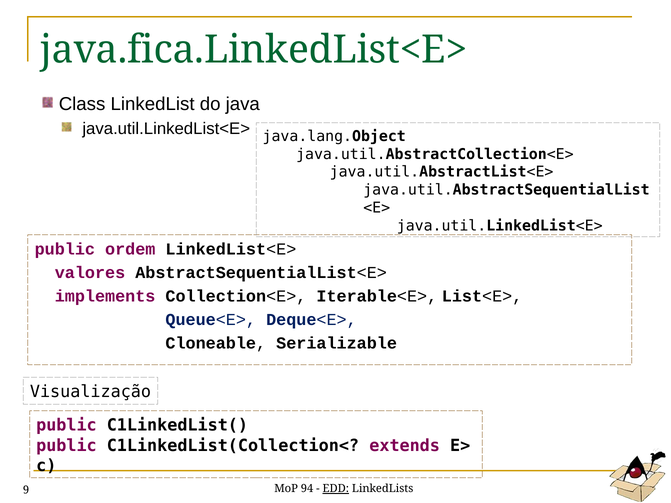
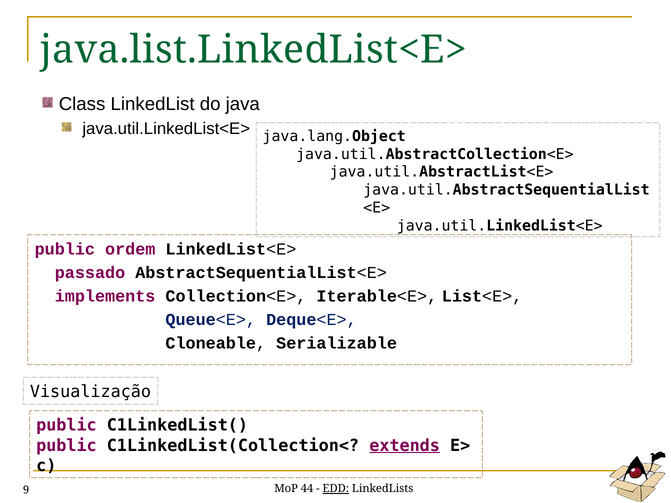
java.fica.LinkedList<E>: java.fica.LinkedList<E> -> java.list.LinkedList<E>
valores: valores -> passado
extends underline: none -> present
94: 94 -> 44
